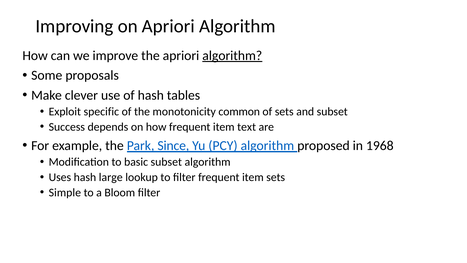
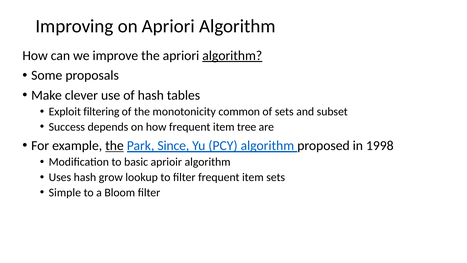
specific: specific -> filtering
text: text -> tree
the at (114, 146) underline: none -> present
1968: 1968 -> 1998
basic subset: subset -> aprioir
large: large -> grow
